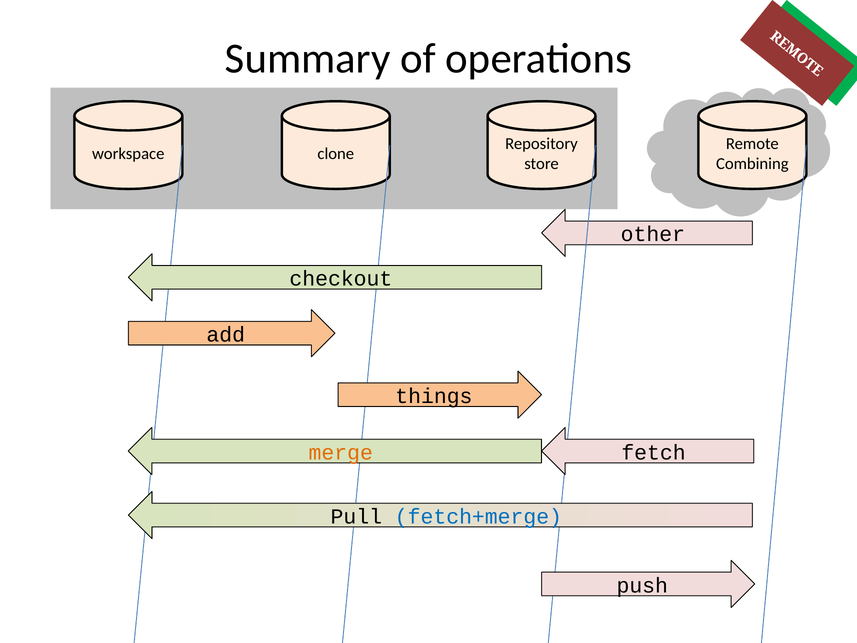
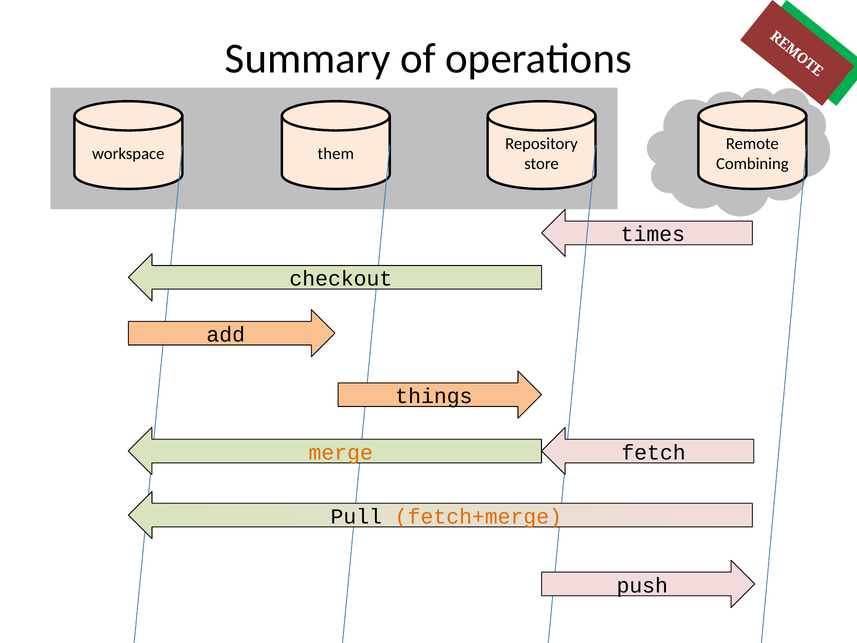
clone: clone -> them
other: other -> times
fetch+merge colour: blue -> orange
